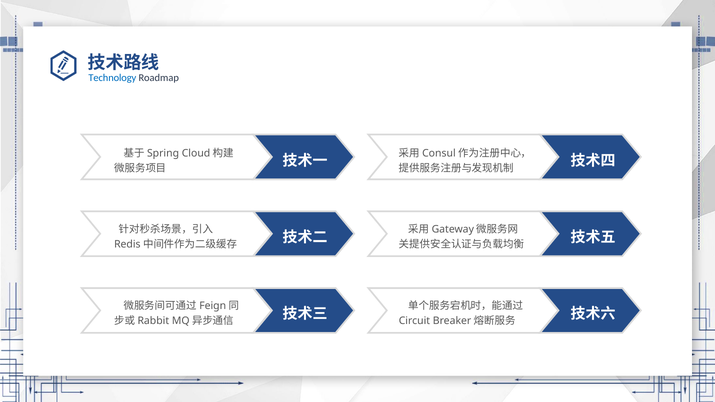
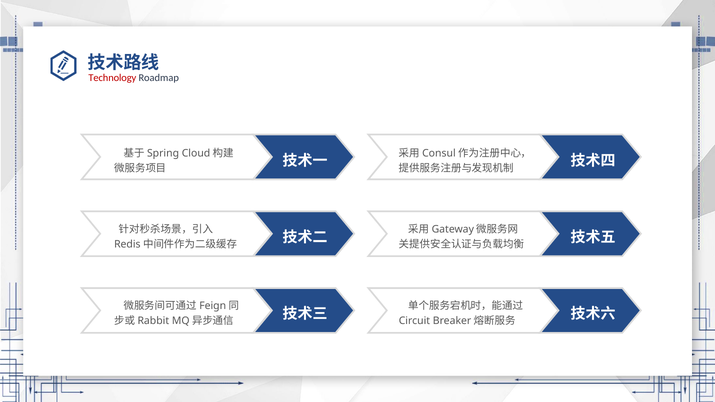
Technology colour: blue -> red
